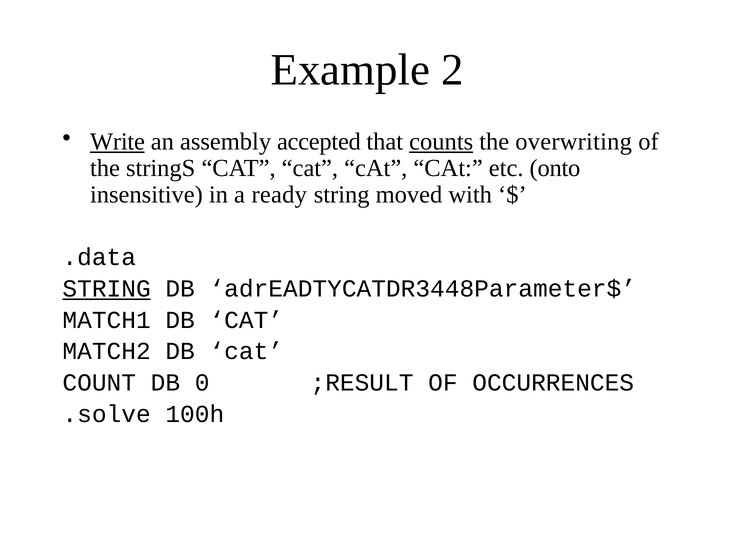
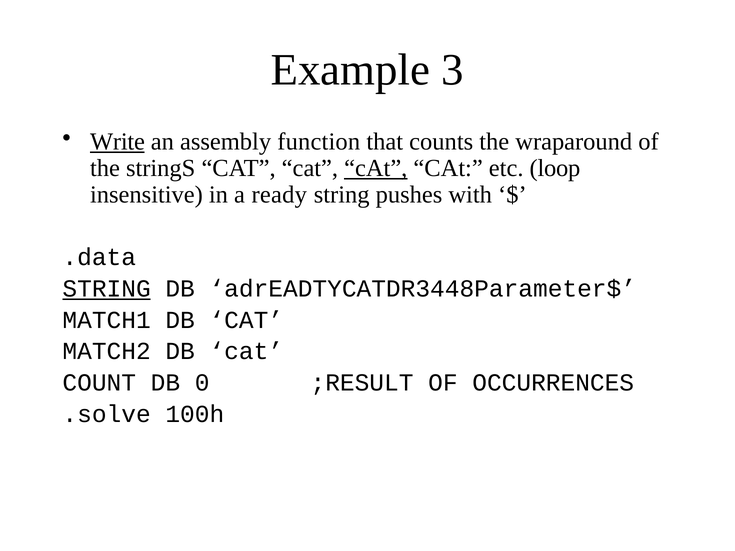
2: 2 -> 3
accepted: accepted -> function
counts underline: present -> none
overwriting: overwriting -> wraparound
cAt at (376, 168) underline: none -> present
onto: onto -> loop
moved: moved -> pushes
